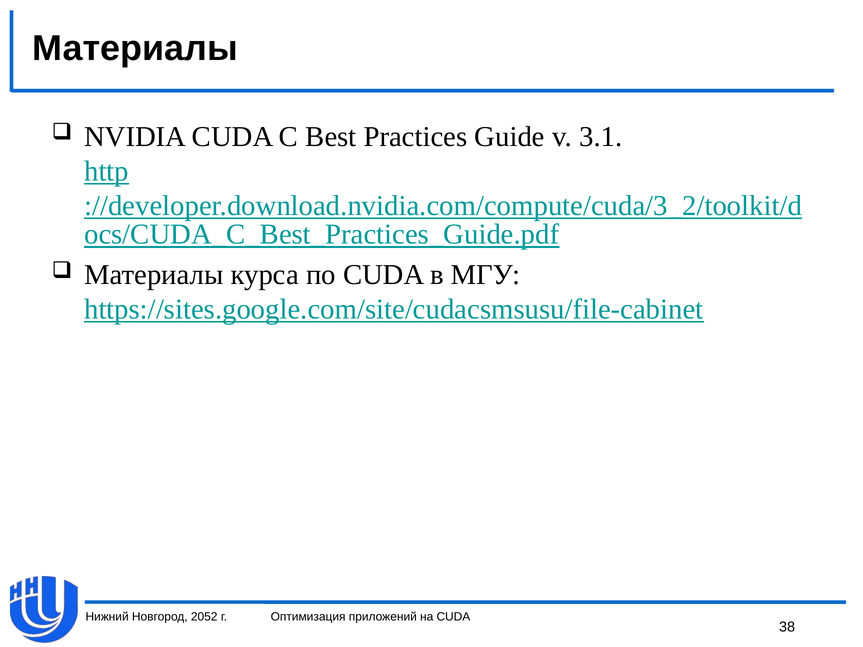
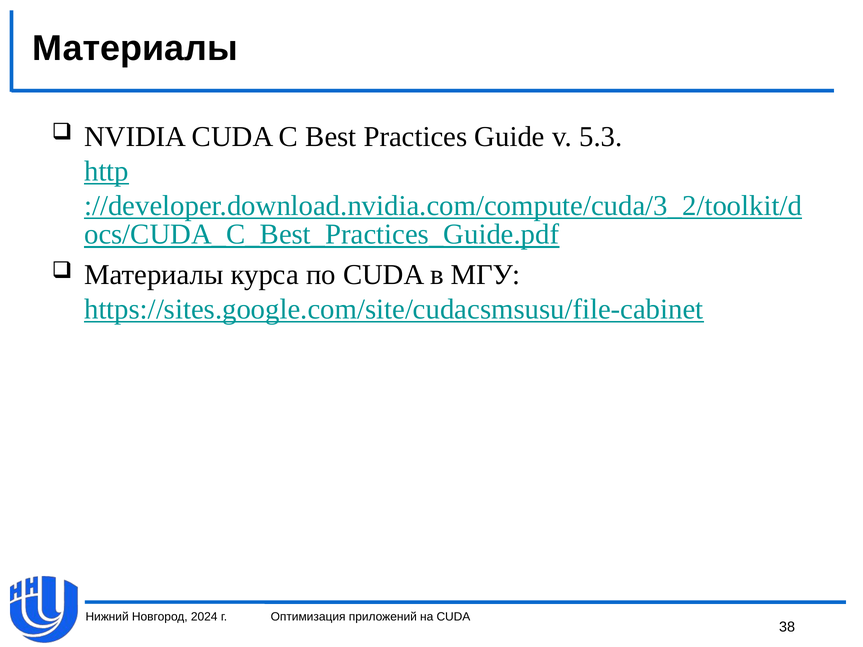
3.1: 3.1 -> 5.3
2052: 2052 -> 2024
